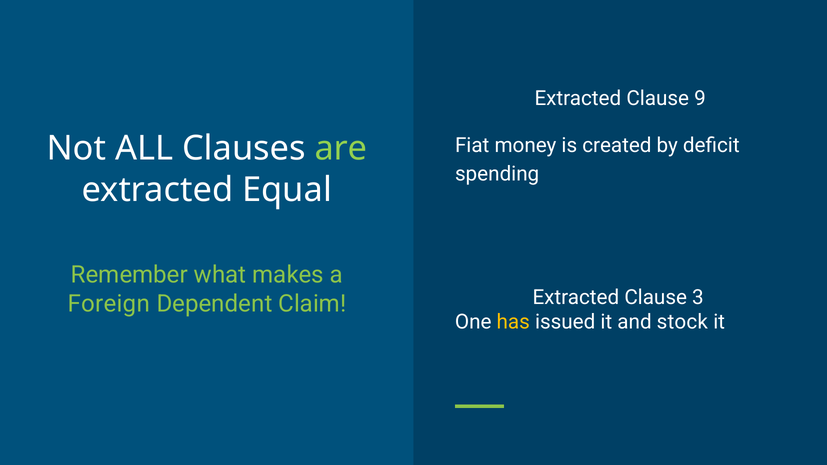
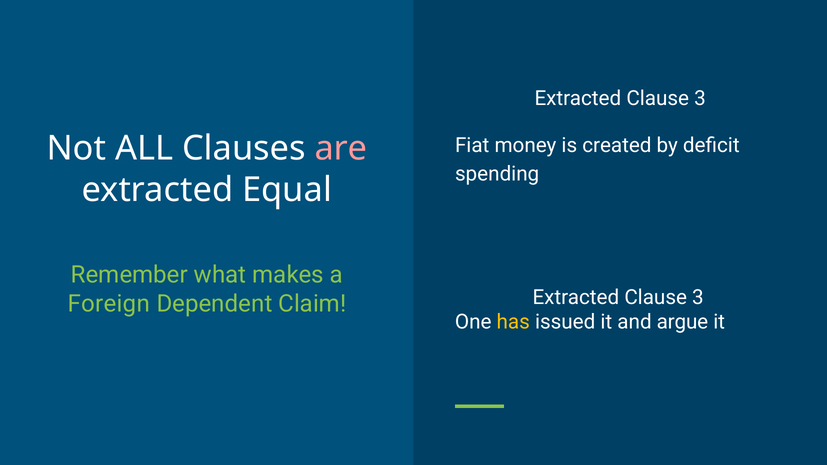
9 at (700, 98): 9 -> 3
are colour: light green -> pink
stock: stock -> argue
